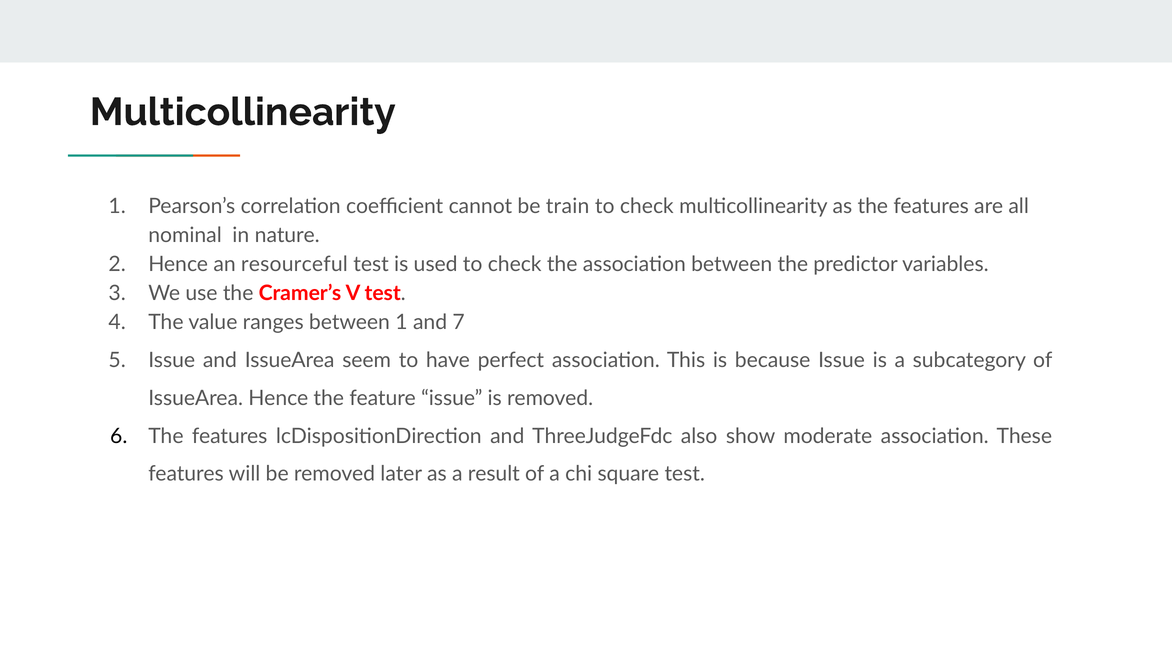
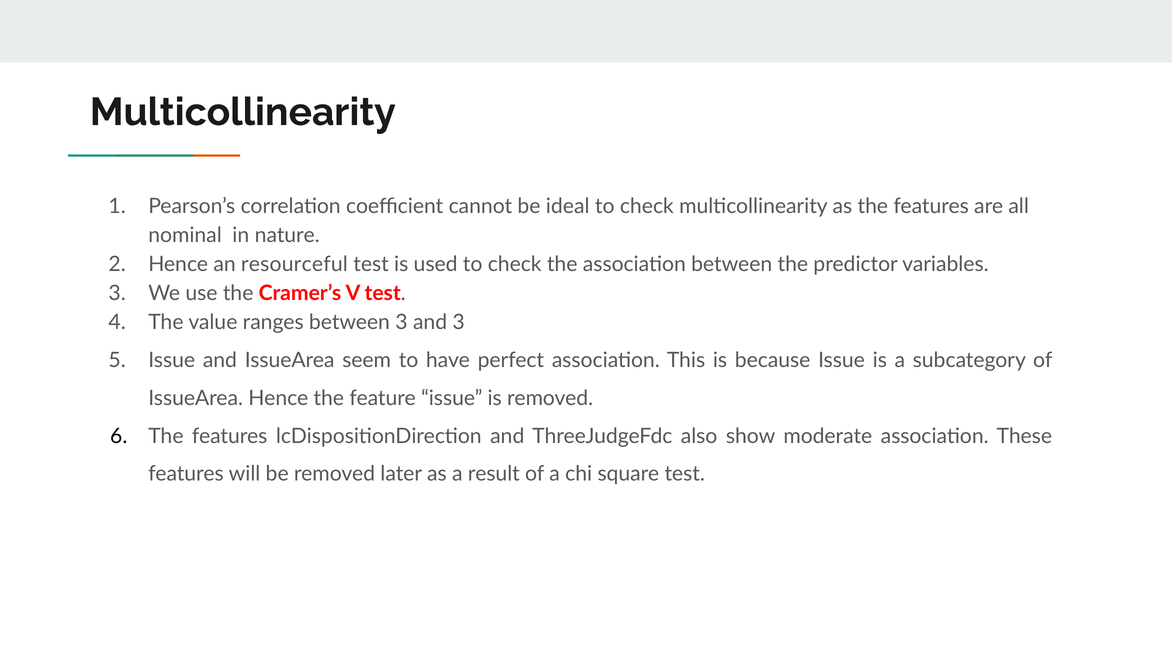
train: train -> ideal
between 1: 1 -> 3
and 7: 7 -> 3
